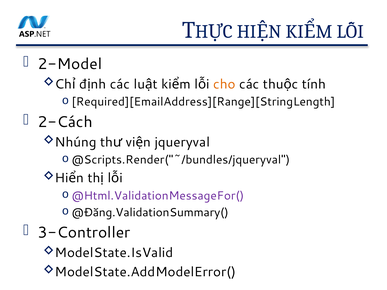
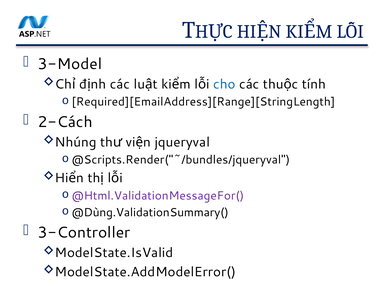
2-Model: 2-Model -> 3-Model
cho colour: orange -> blue
@Đăng.ValidationSummary(: @Đăng.ValidationSummary( -> @Dùng.ValidationSummary(
